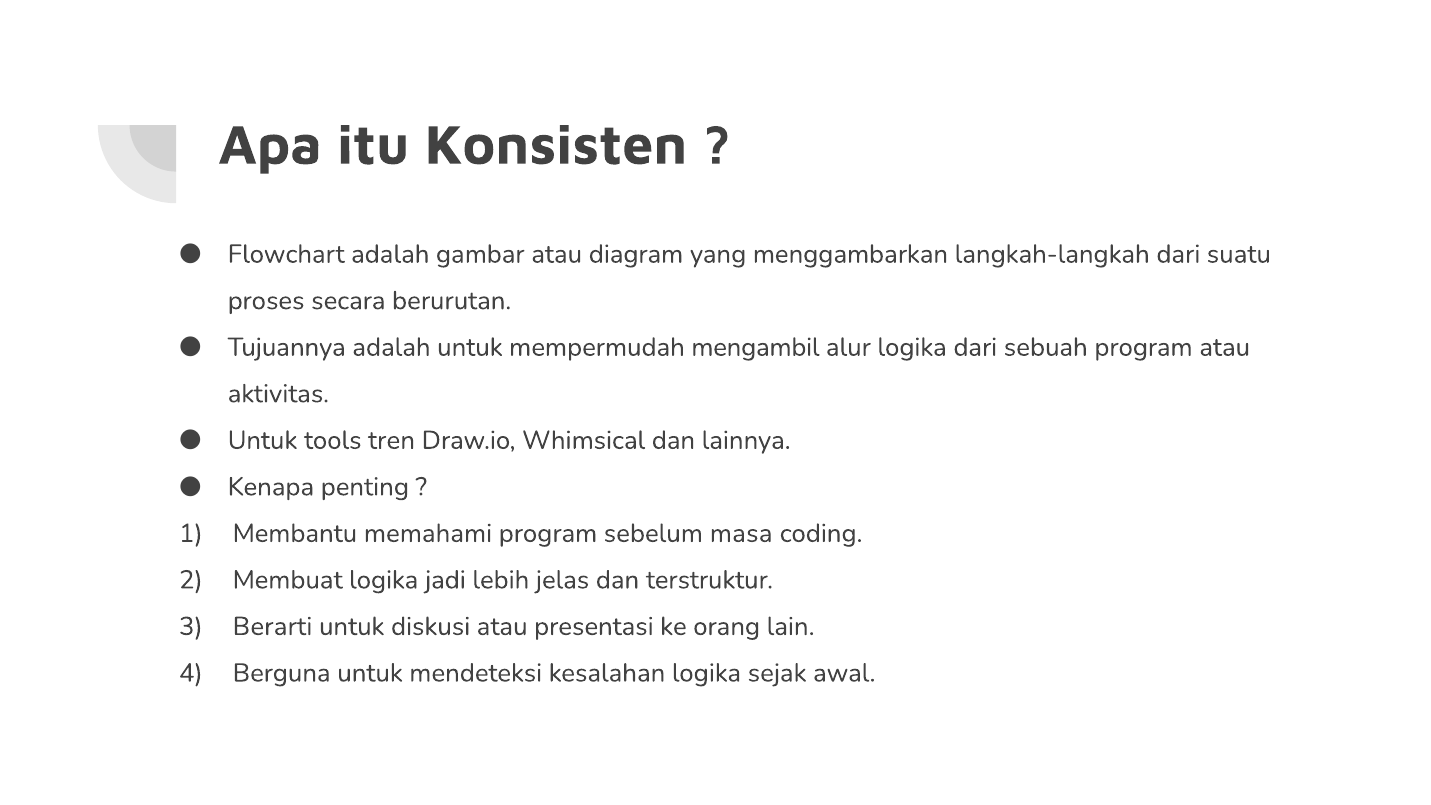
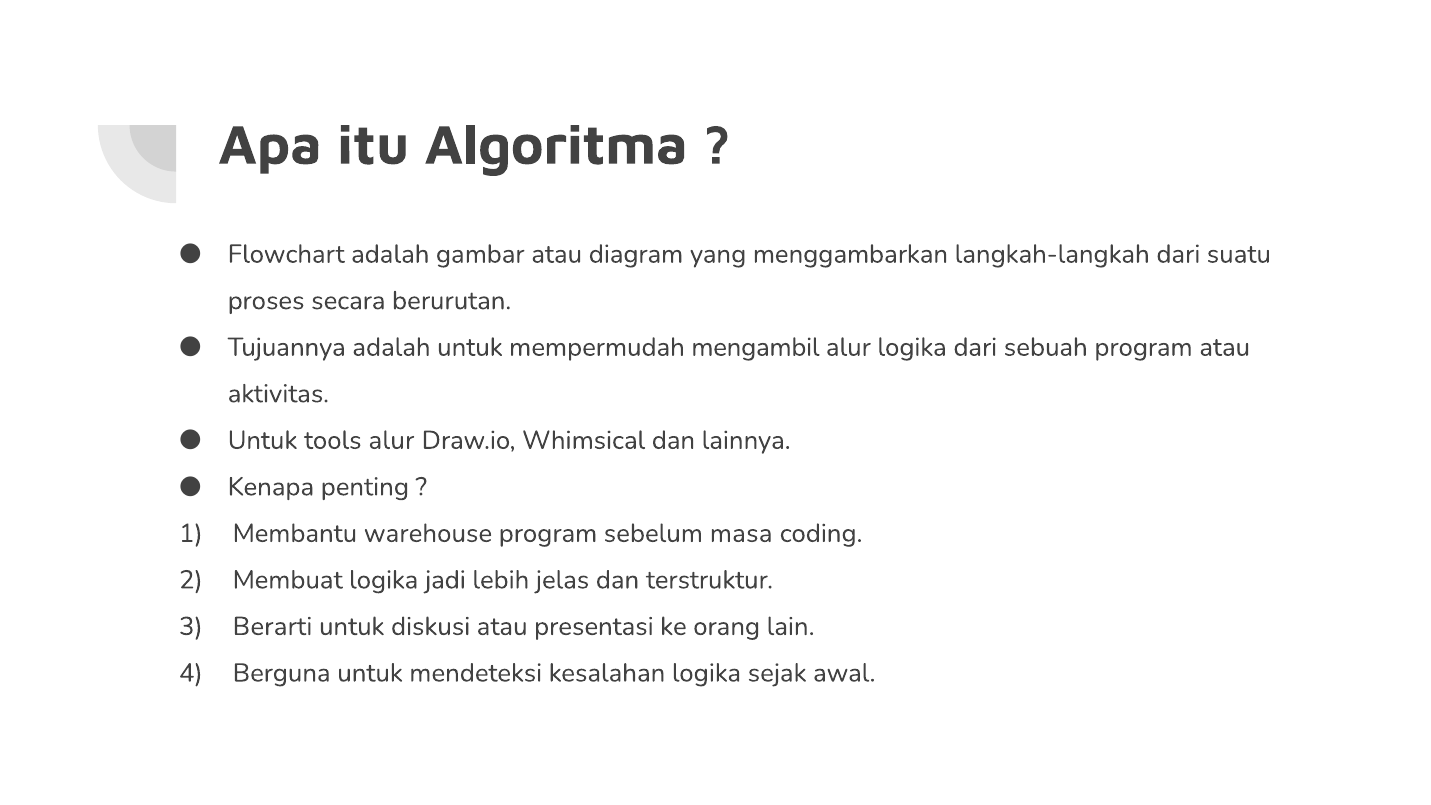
Konsisten: Konsisten -> Algoritma
tools tren: tren -> alur
memahami: memahami -> warehouse
